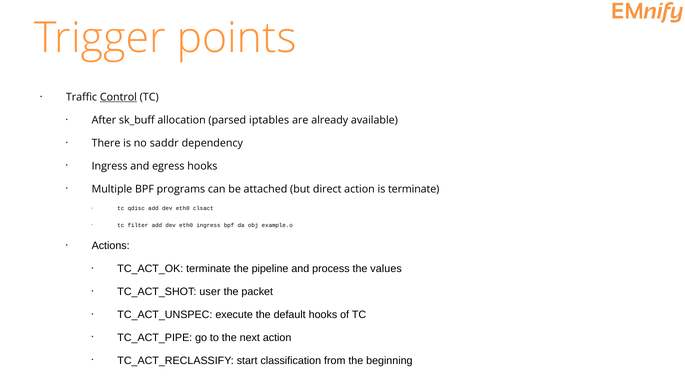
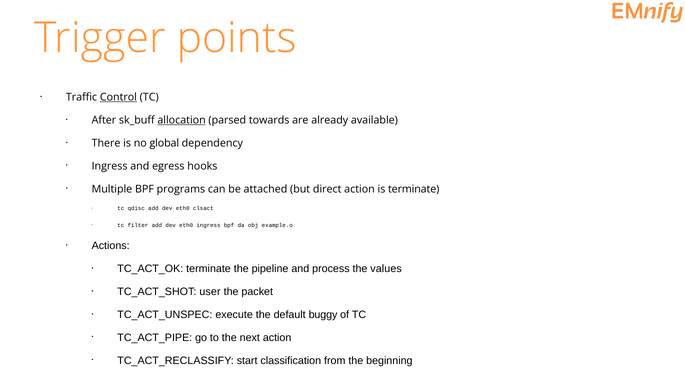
allocation underline: none -> present
iptables: iptables -> towards
saddr: saddr -> global
default hooks: hooks -> buggy
